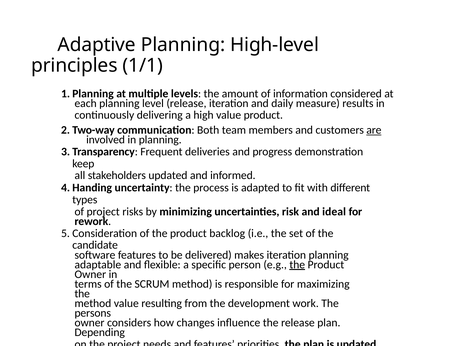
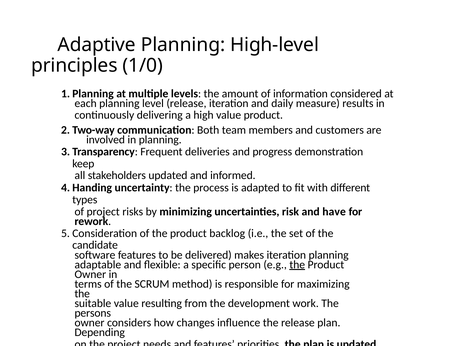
1/1: 1/1 -> 1/0
are underline: present -> none
ideal: ideal -> have
method at (93, 303): method -> suitable
